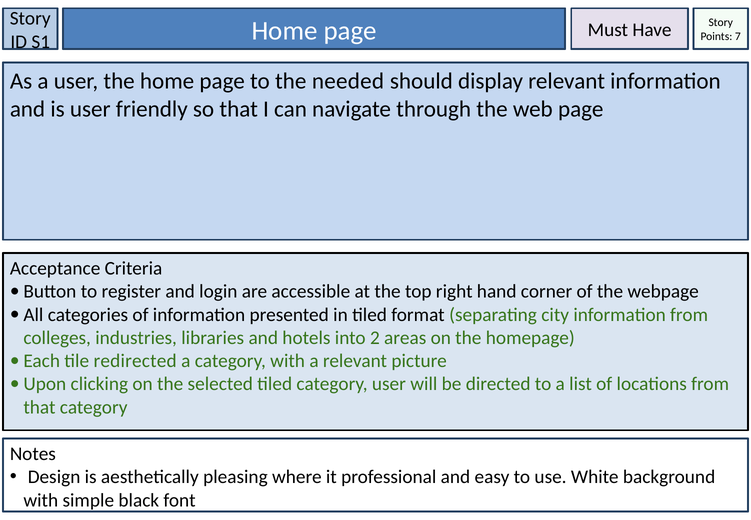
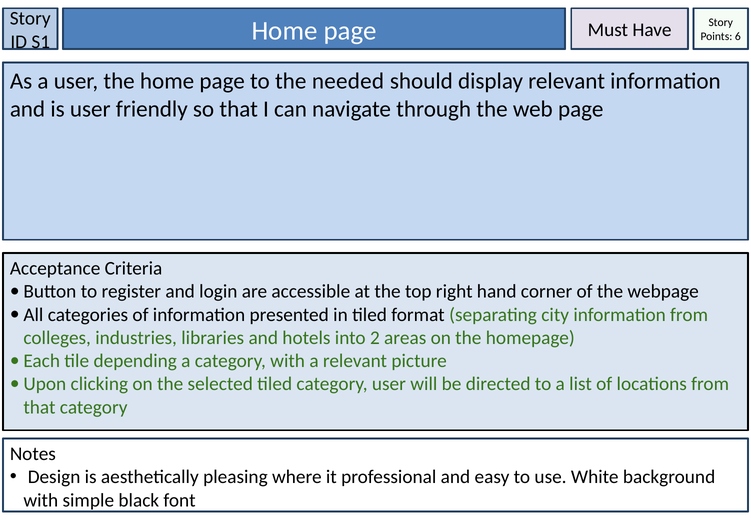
7: 7 -> 6
redirected: redirected -> depending
